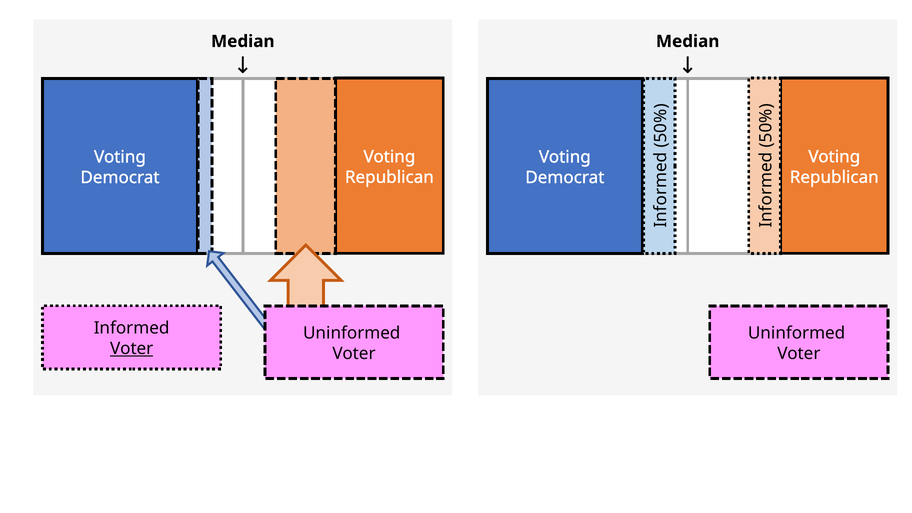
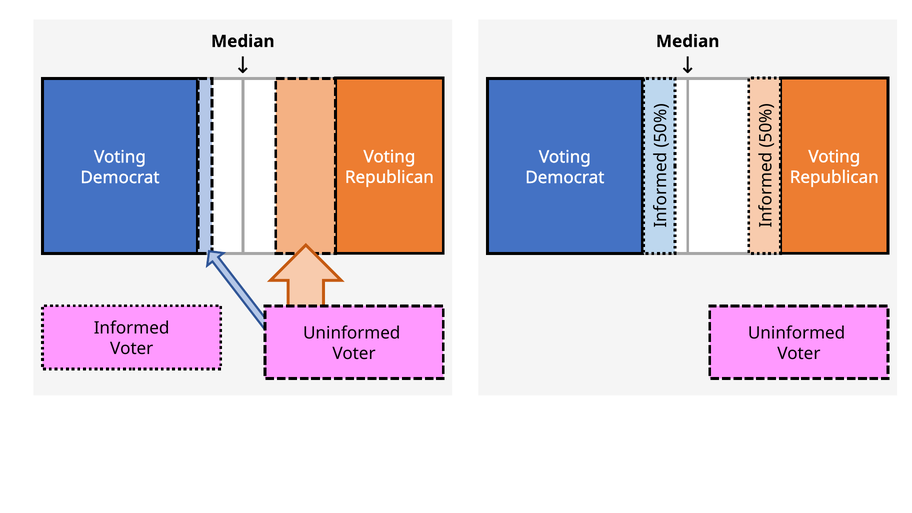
Voter at (132, 349) underline: present -> none
